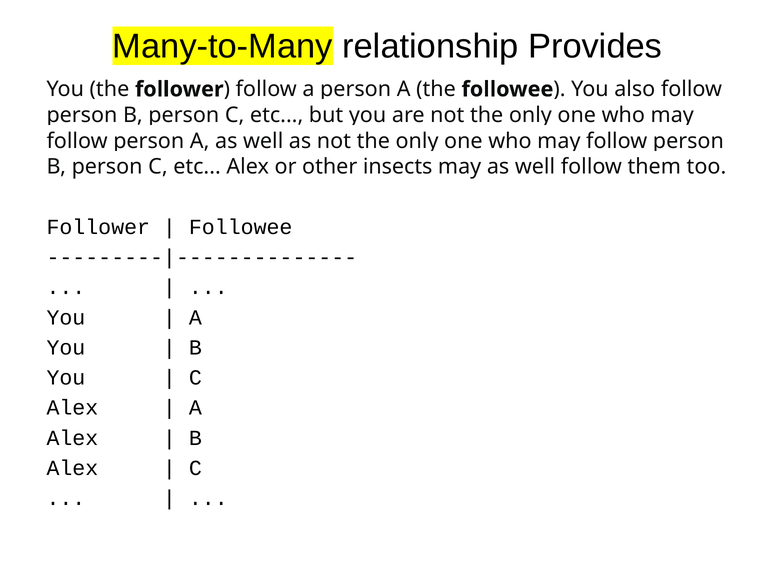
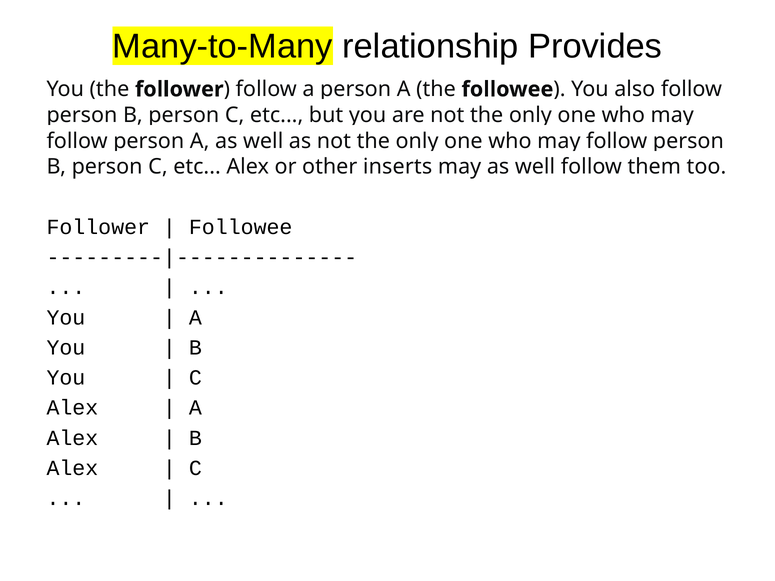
insects: insects -> inserts
